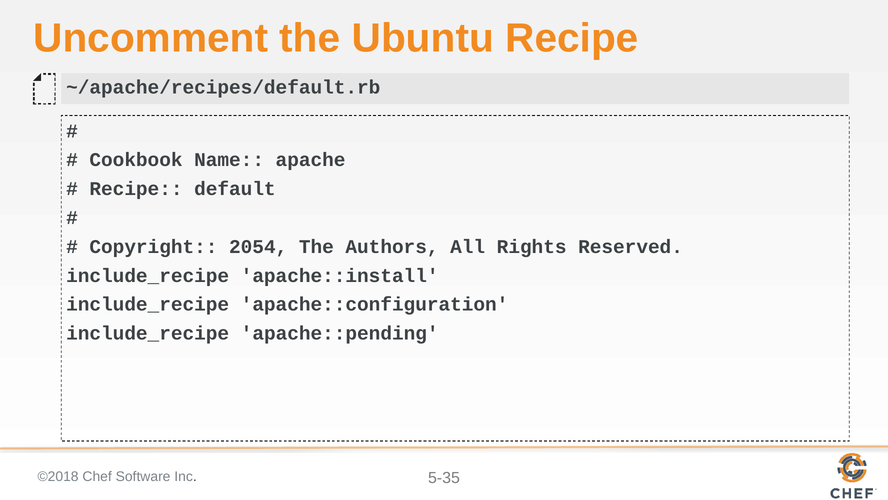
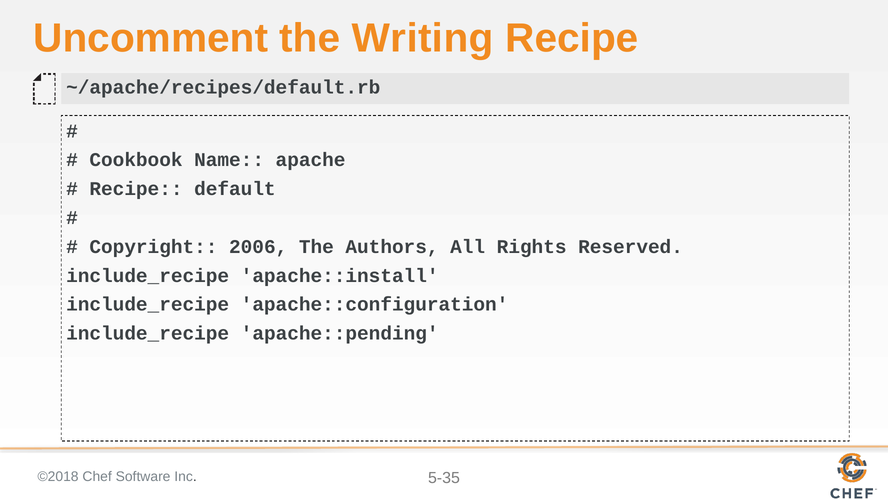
Ubuntu: Ubuntu -> Writing
2054: 2054 -> 2006
